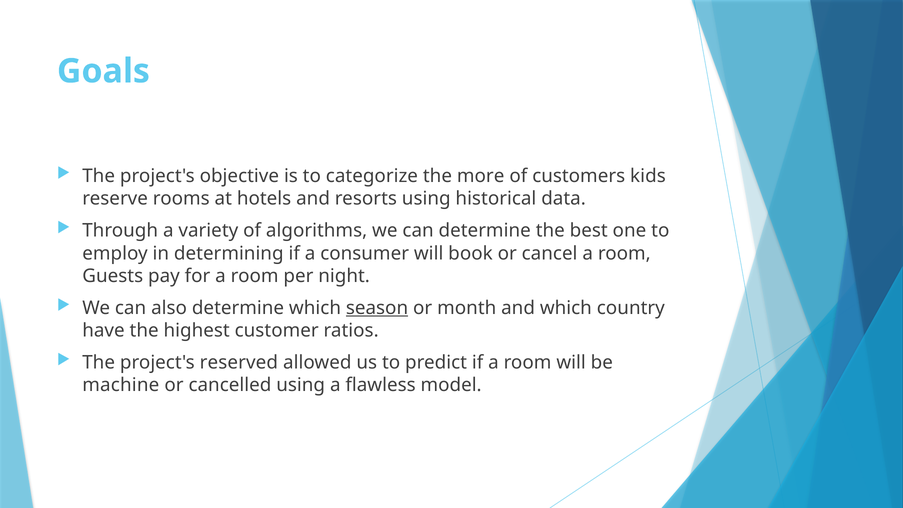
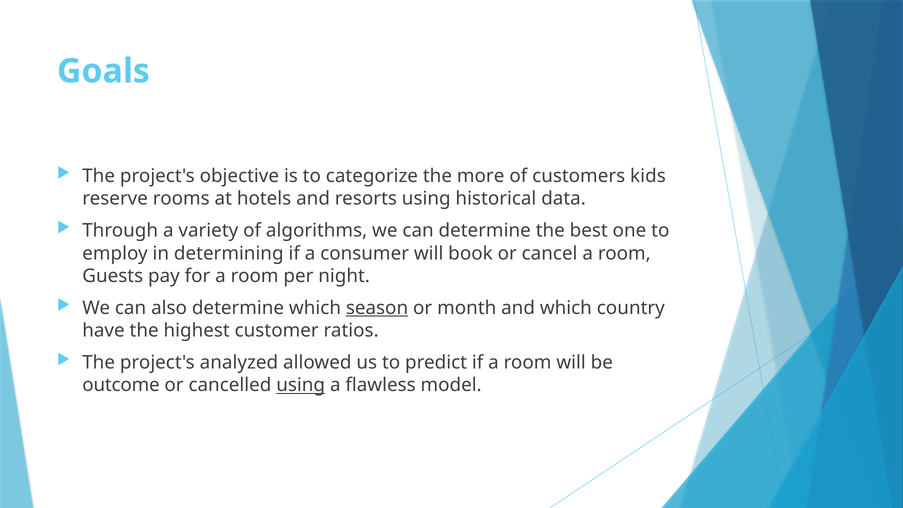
reserved: reserved -> analyzed
machine: machine -> outcome
using at (301, 385) underline: none -> present
